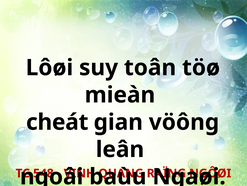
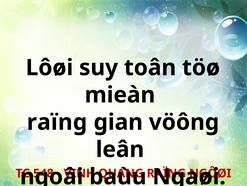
cheát at (57, 122): cheát -> raïng
